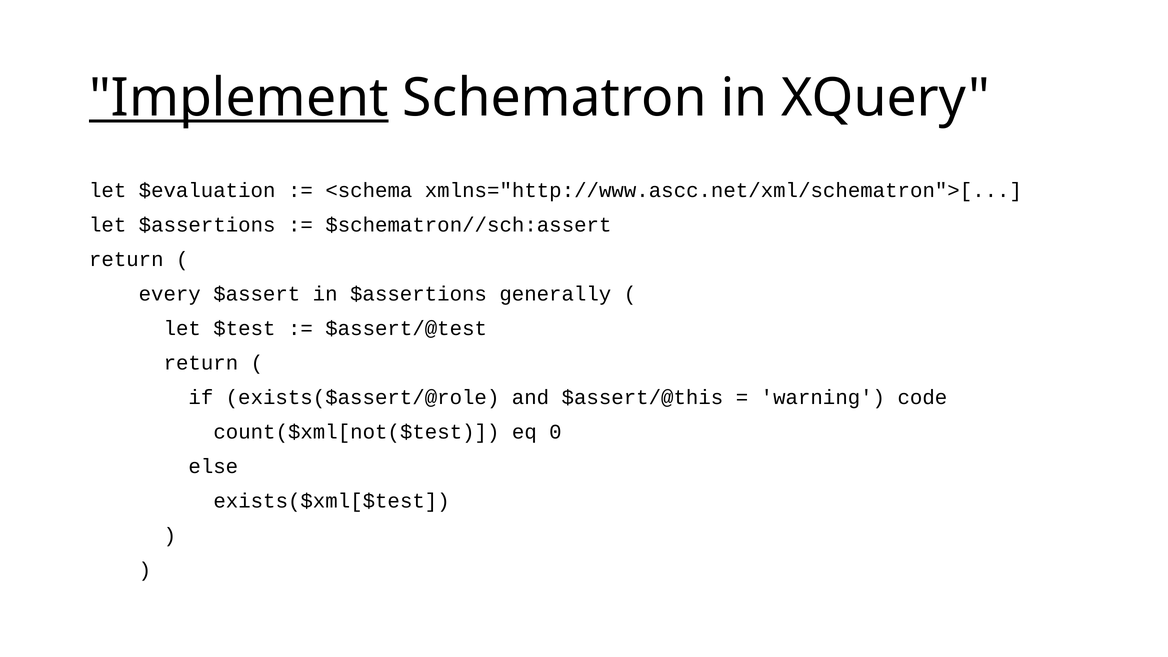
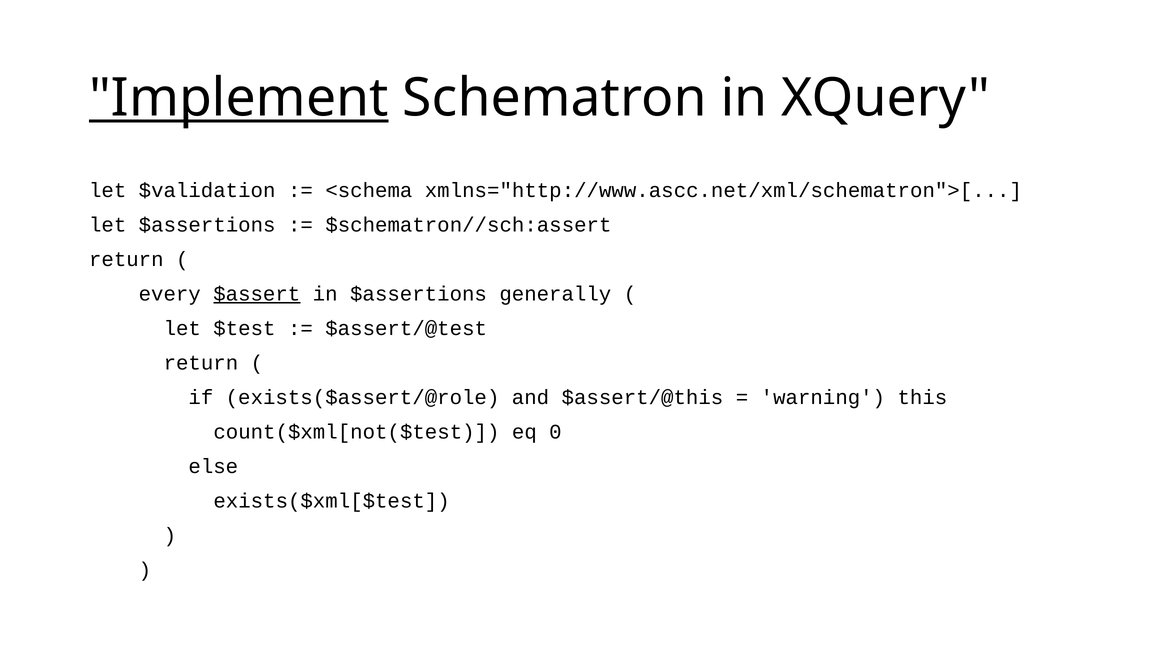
$evaluation: $evaluation -> $validation
$assert underline: none -> present
code: code -> this
